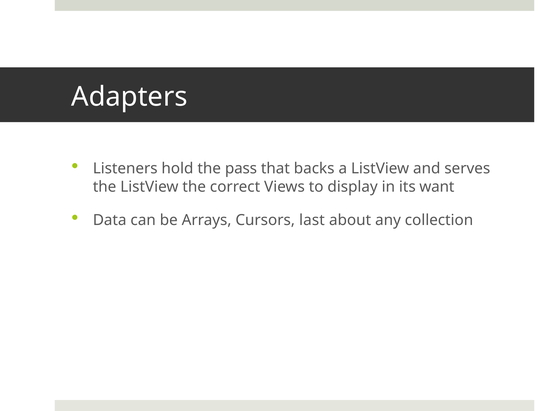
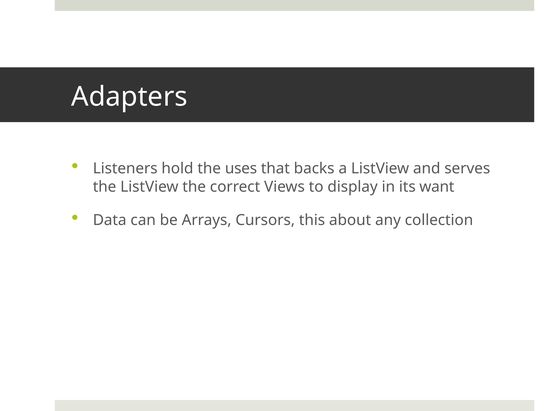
pass: pass -> uses
last: last -> this
